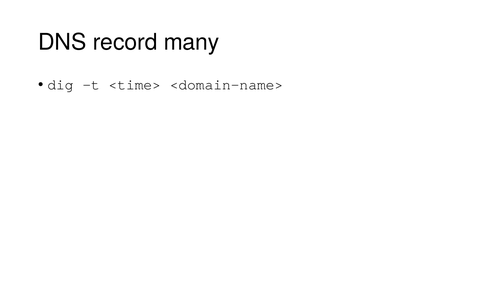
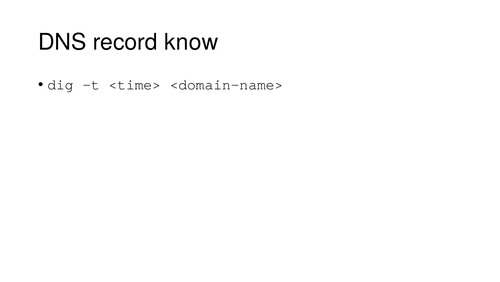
many: many -> know
